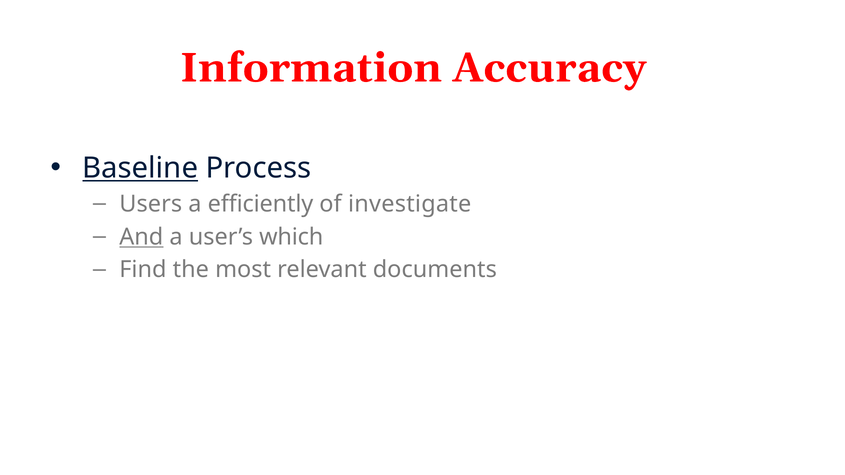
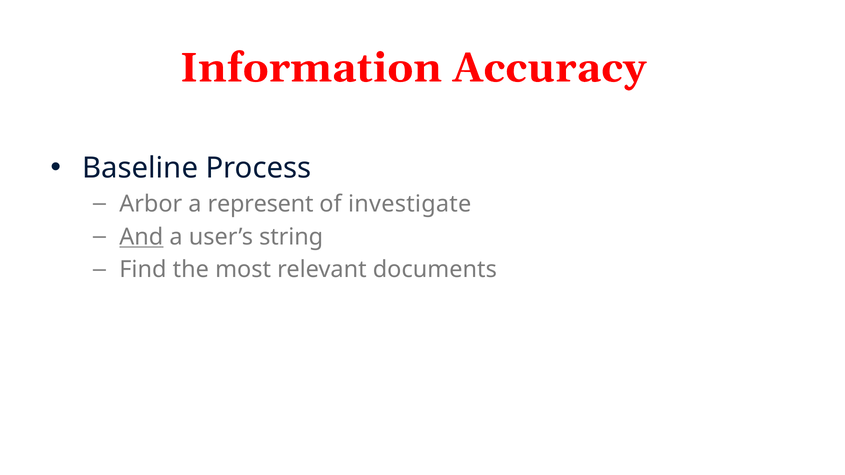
Baseline underline: present -> none
Users: Users -> Arbor
efficiently: efficiently -> represent
which: which -> string
